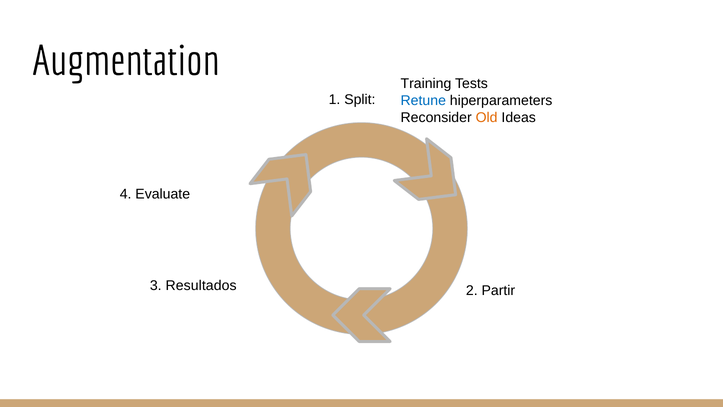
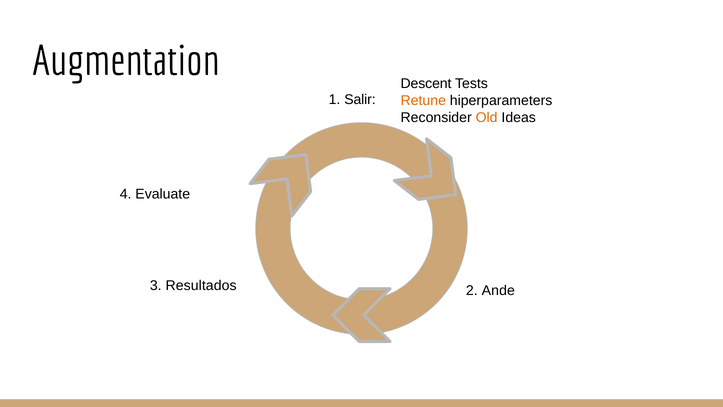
Training: Training -> Descent
Split: Split -> Salir
Retune colour: blue -> orange
Partir: Partir -> Ande
